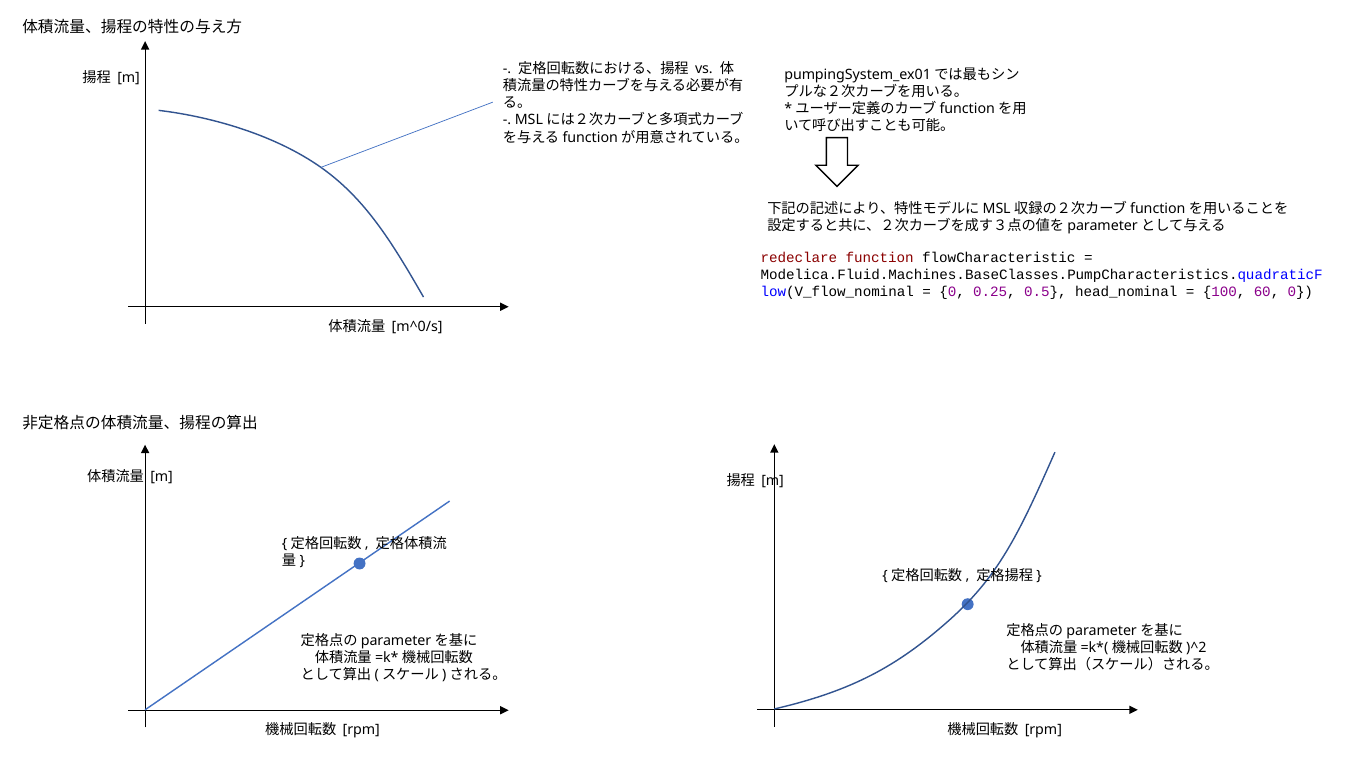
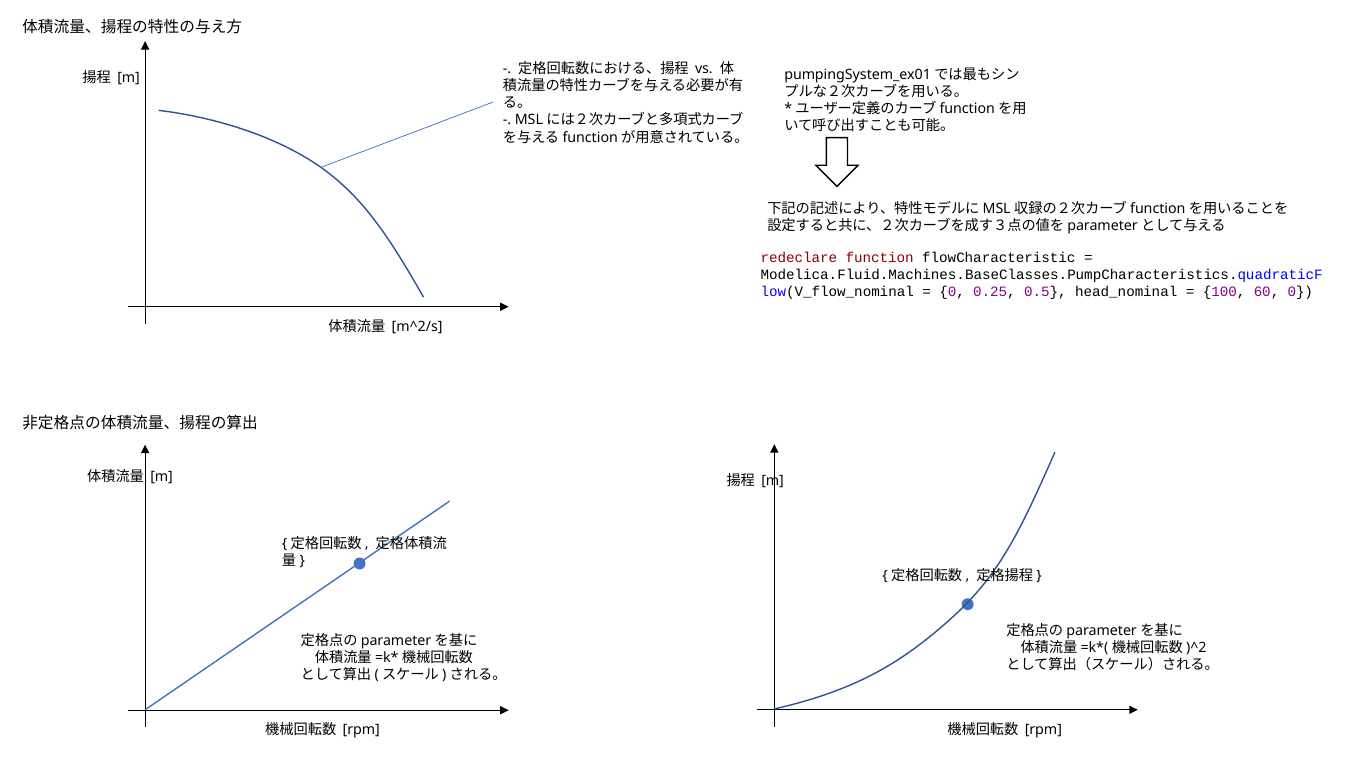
m^0/s: m^0/s -> m^2/s
